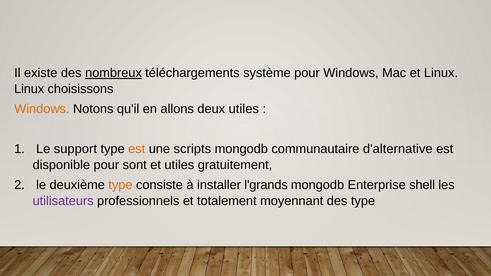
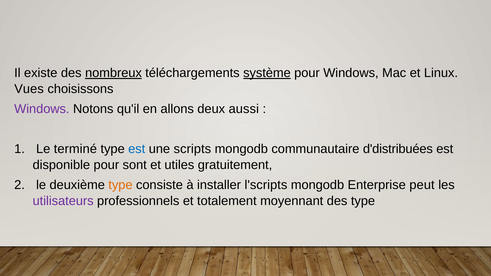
système underline: none -> present
Linux at (29, 89): Linux -> Vues
Windows at (42, 109) colour: orange -> purple
deux utiles: utiles -> aussi
support: support -> terminé
est at (137, 149) colour: orange -> blue
d'alternative: d'alternative -> d'distribuées
l'grands: l'grands -> l'scripts
shell: shell -> peut
